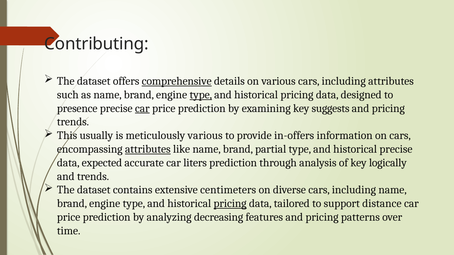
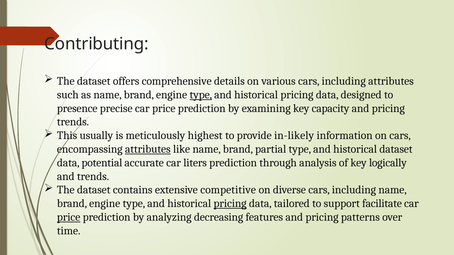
comprehensive underline: present -> none
car at (142, 108) underline: present -> none
suggests: suggests -> capacity
meticulously various: various -> highest
in-offers: in-offers -> in-likely
historical precise: precise -> dataset
expected: expected -> potential
centimeters: centimeters -> competitive
distance: distance -> facilitate
price at (69, 217) underline: none -> present
